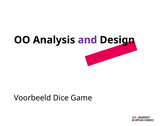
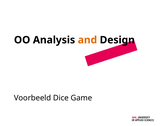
and colour: purple -> orange
